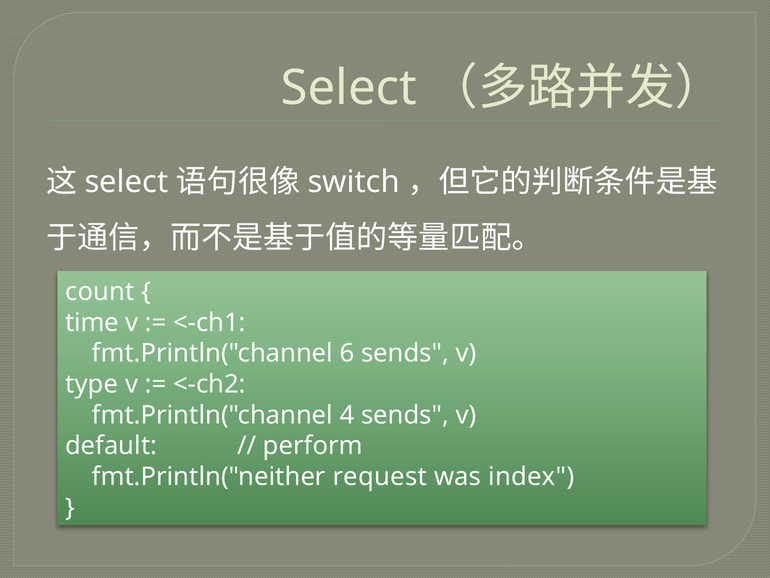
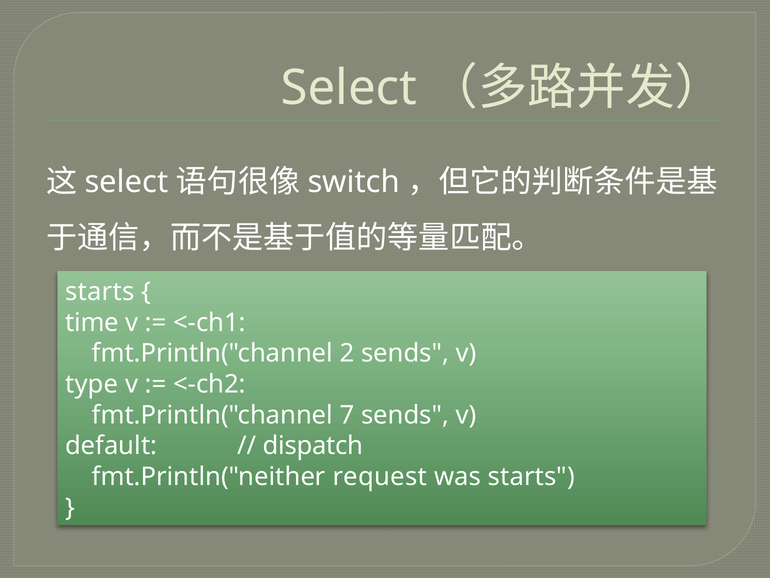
count at (100, 292): count -> starts
6: 6 -> 2
4: 4 -> 7
perform: perform -> dispatch
was index: index -> starts
